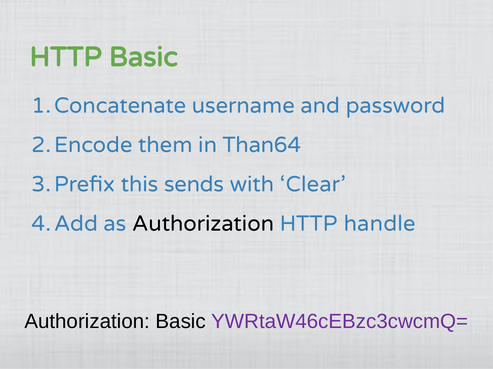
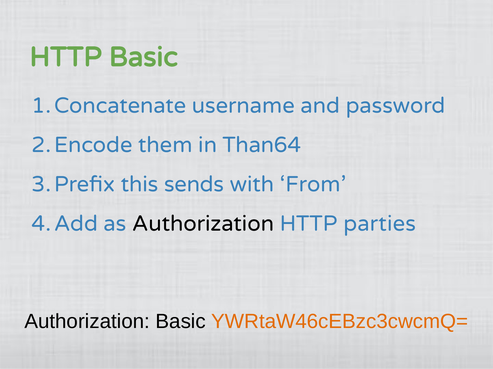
Clear: Clear -> From
handle: handle -> parties
YWRtaW46cEBzc3cwcmQ= colour: purple -> orange
